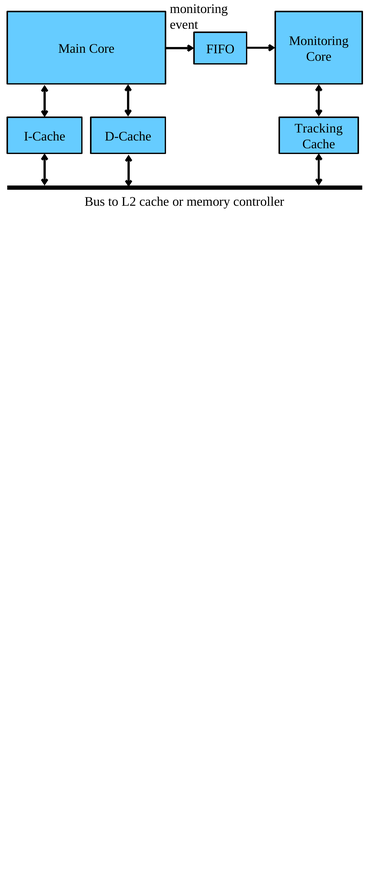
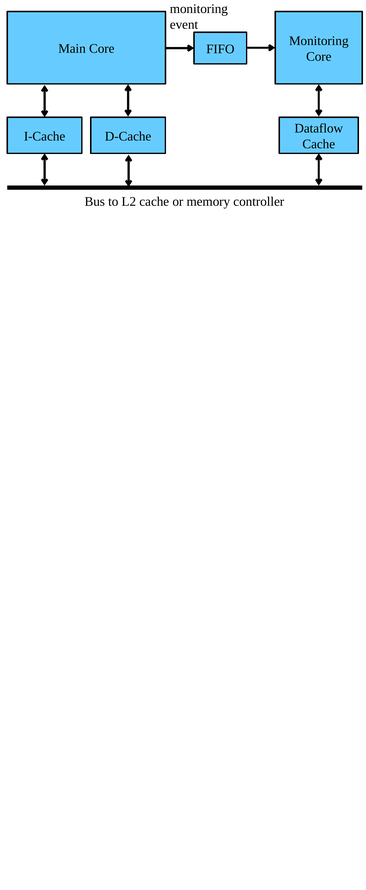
Tracking: Tracking -> Dataflow
